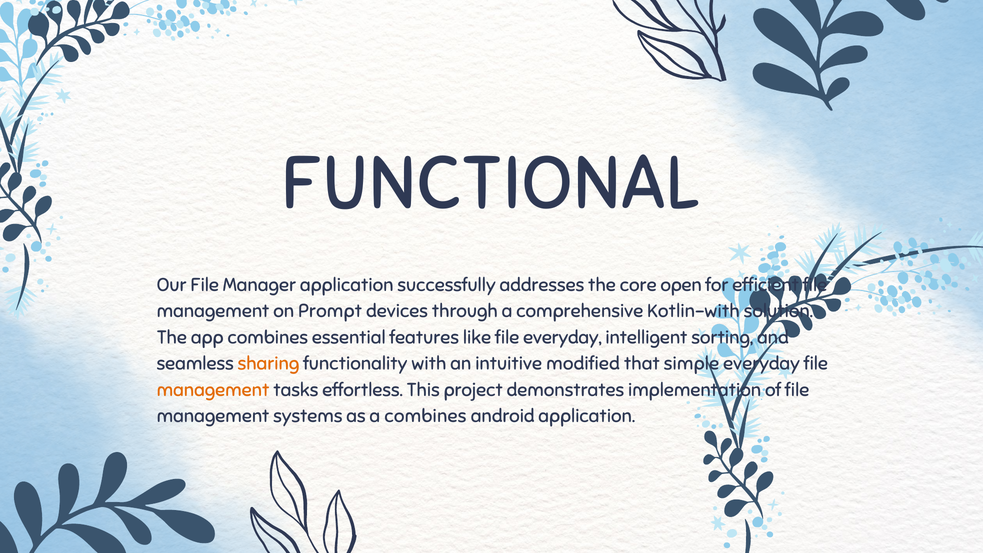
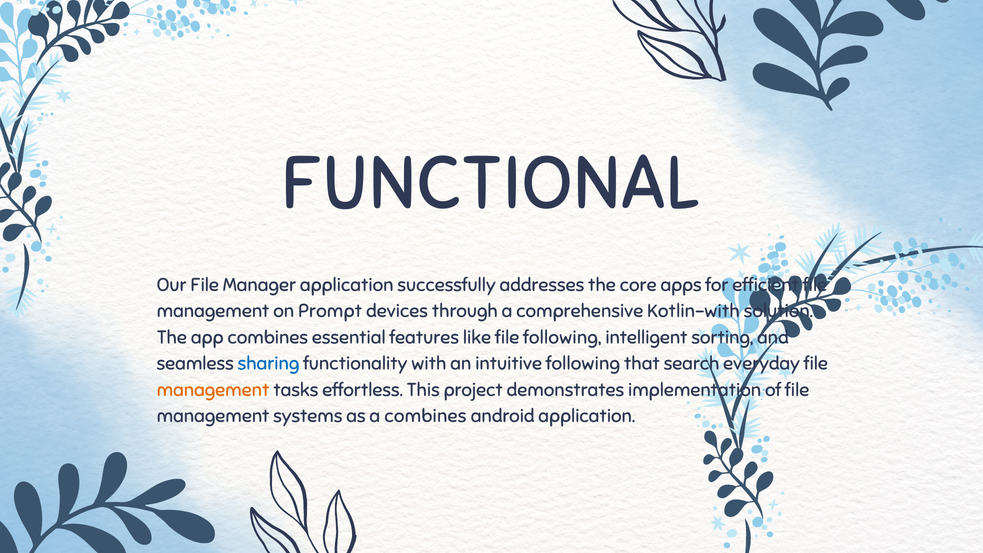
open: open -> apps
file everyday: everyday -> following
sharing colour: orange -> blue
intuitive modified: modified -> following
simple: simple -> search
